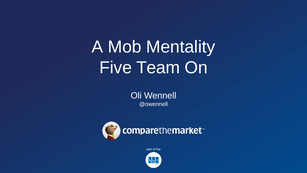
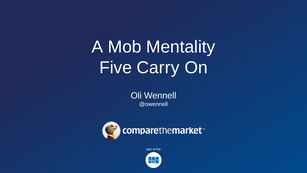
Team: Team -> Carry
